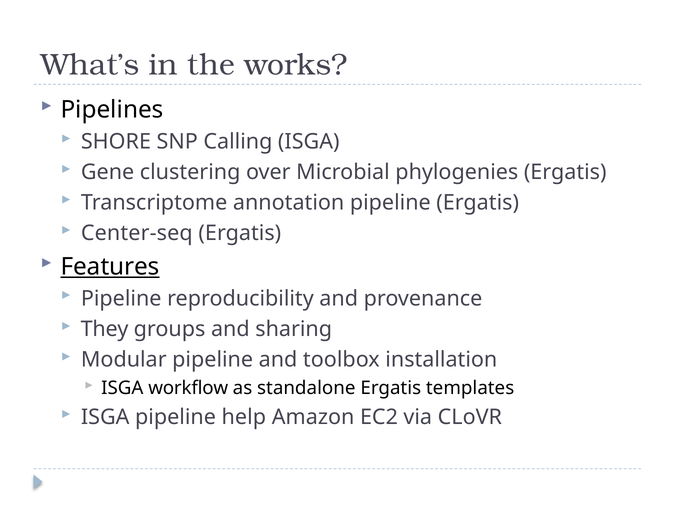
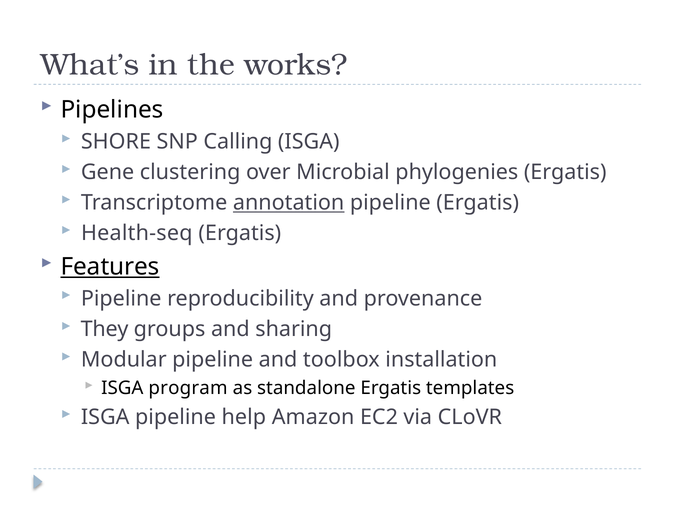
annotation underline: none -> present
Center-seq: Center-seq -> Health-seq
workflow: workflow -> program
